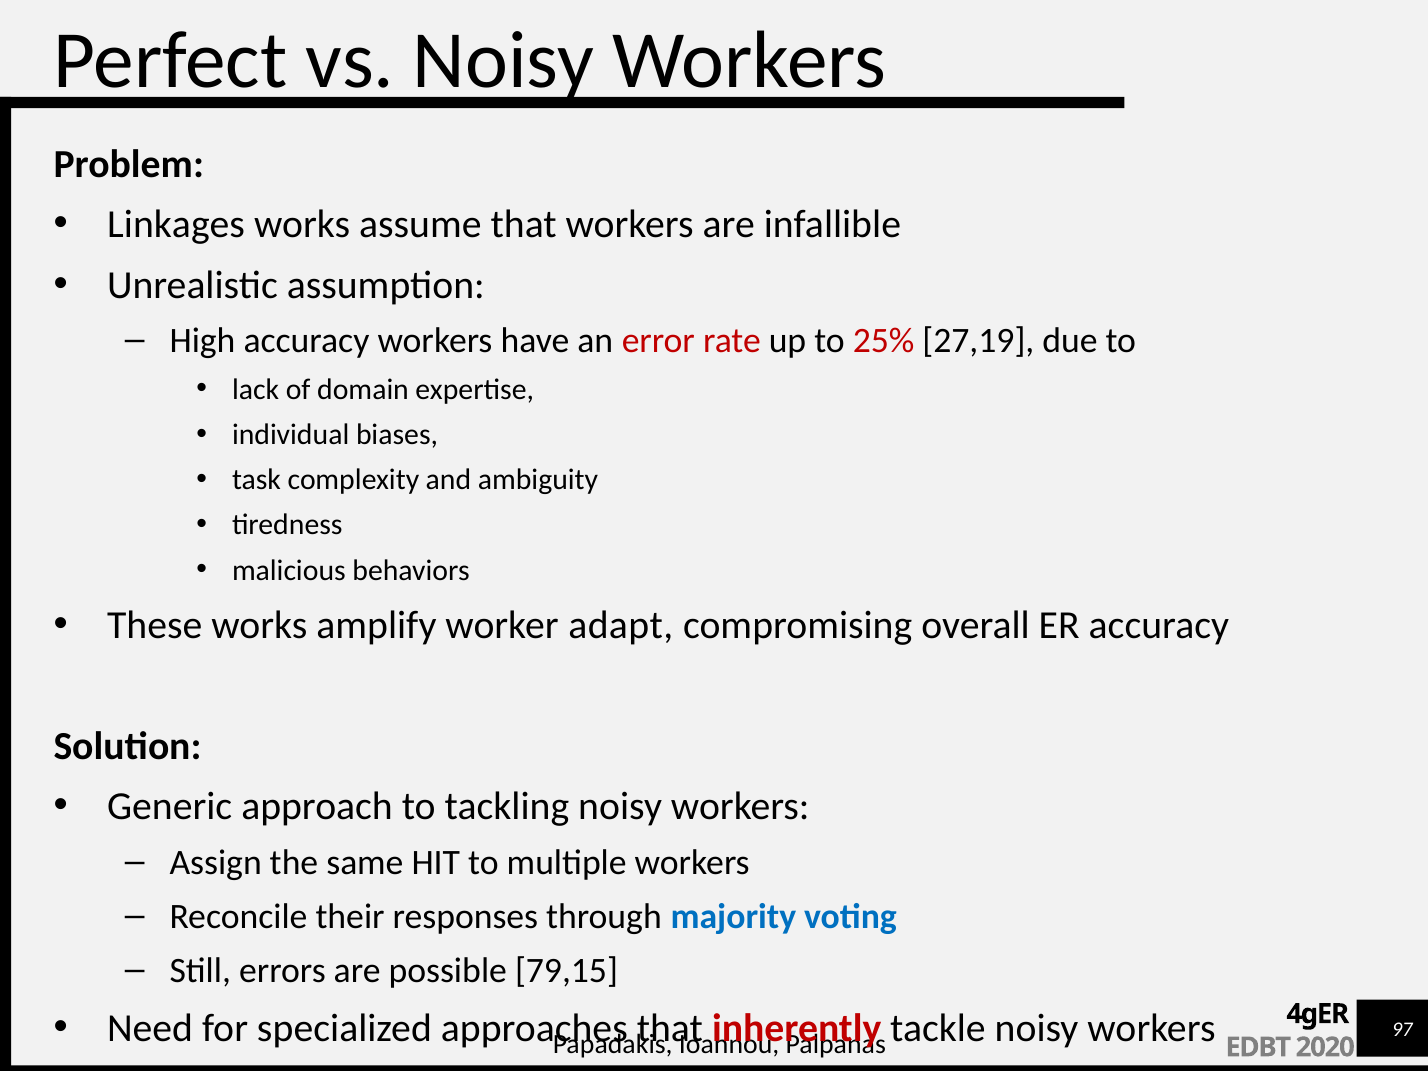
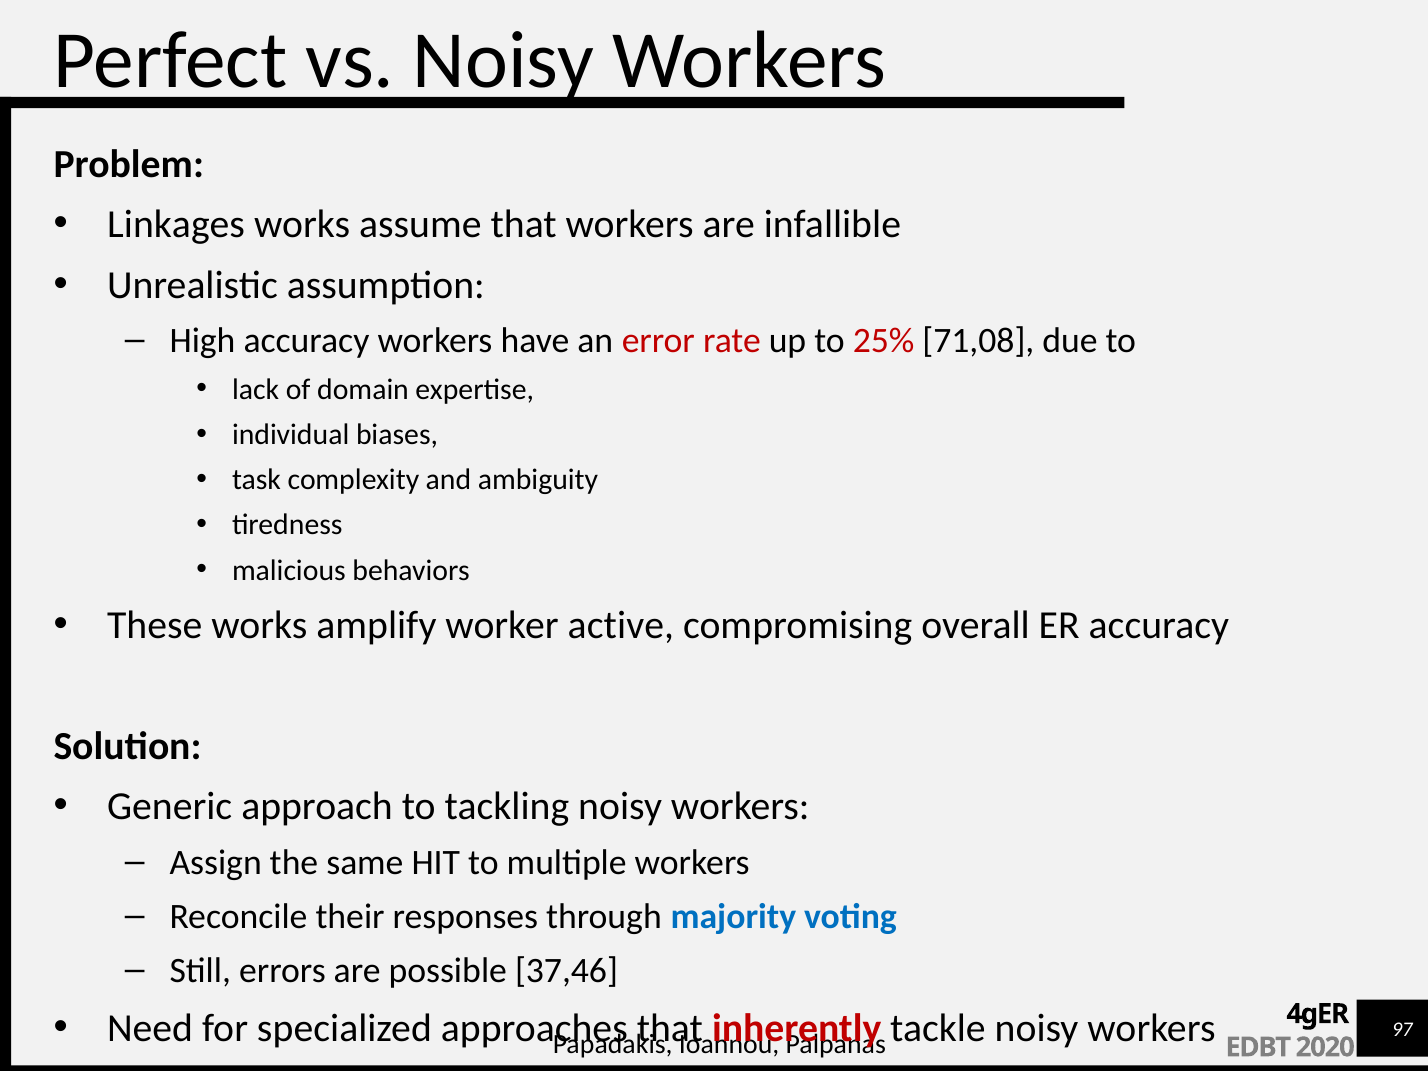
27,19: 27,19 -> 71,08
adapt: adapt -> active
79,15: 79,15 -> 37,46
